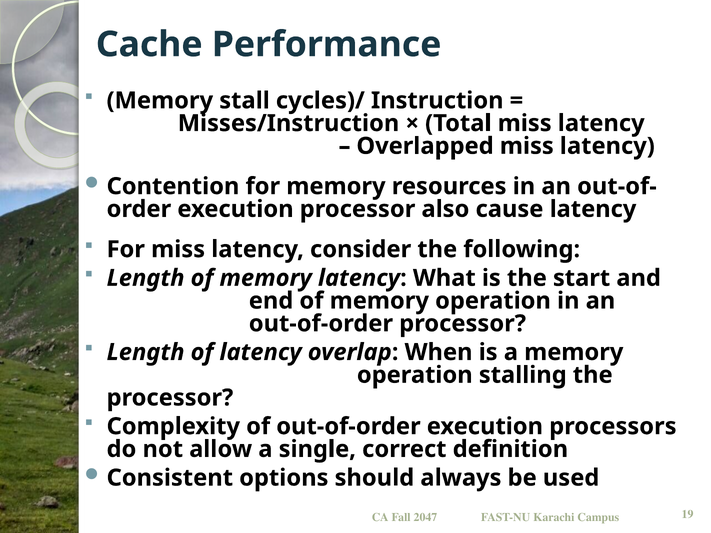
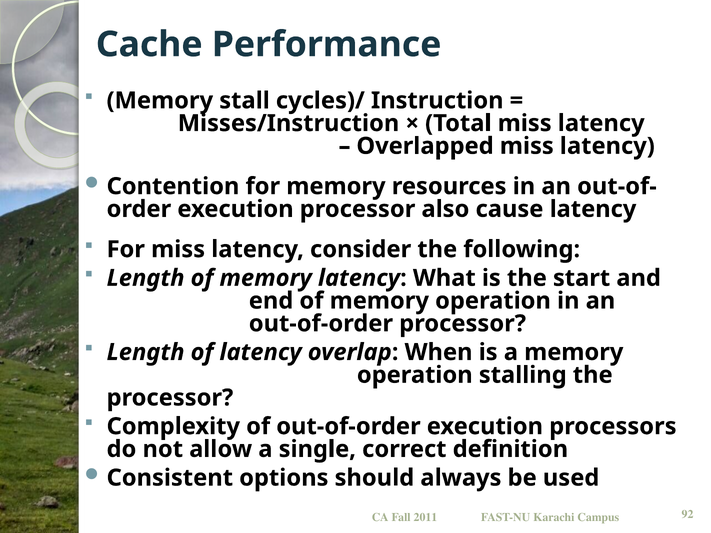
2047: 2047 -> 2011
19: 19 -> 92
